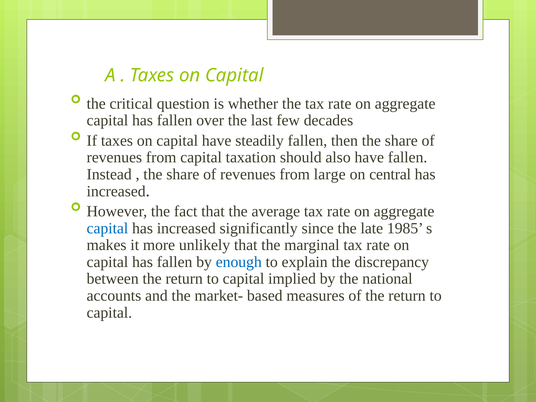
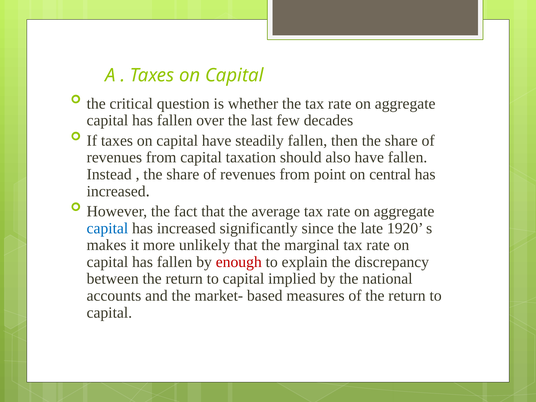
large: large -> point
1985: 1985 -> 1920
enough colour: blue -> red
